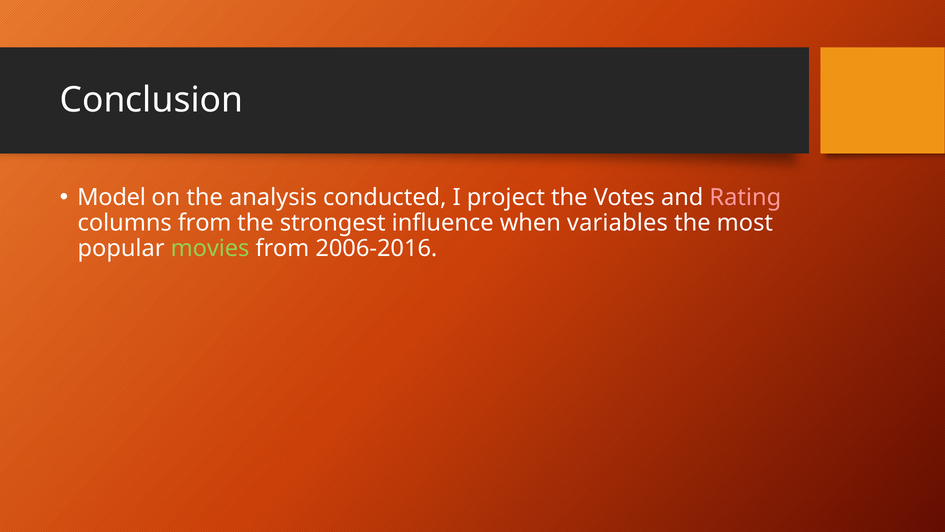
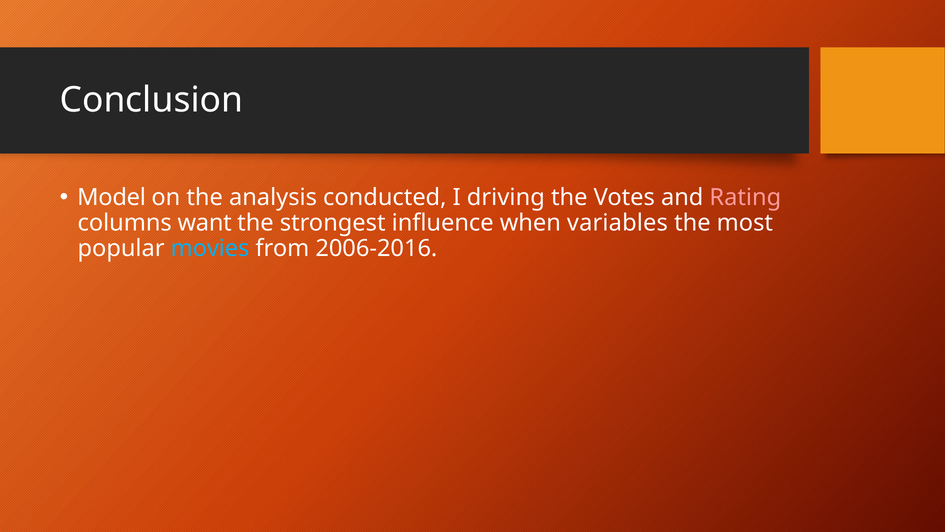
project: project -> driving
columns from: from -> want
movies colour: light green -> light blue
